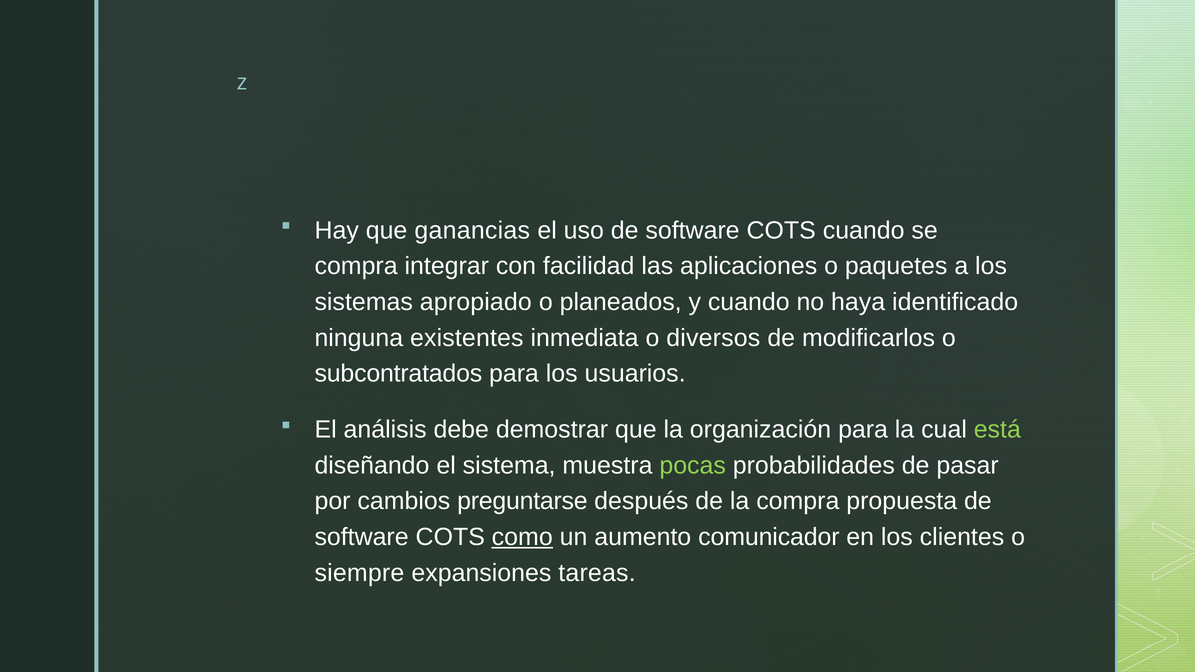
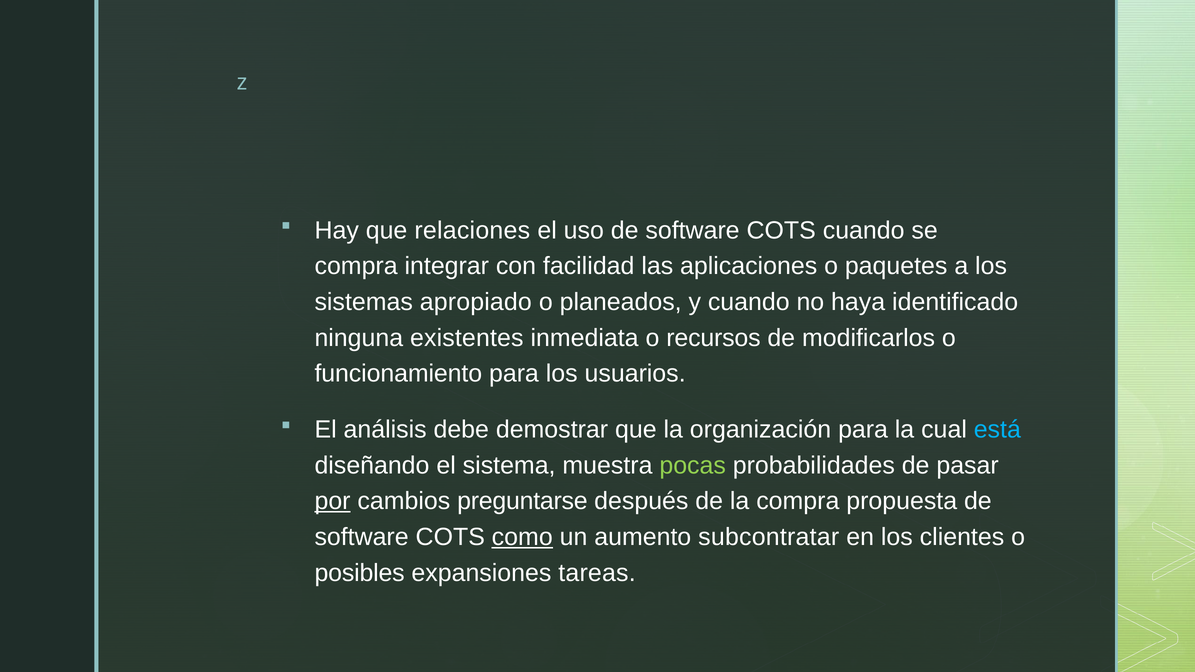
ganancias: ganancias -> relaciones
diversos: diversos -> recursos
subcontratados: subcontratados -> funcionamiento
está colour: light green -> light blue
por underline: none -> present
comunicador: comunicador -> subcontratar
siempre: siempre -> posibles
